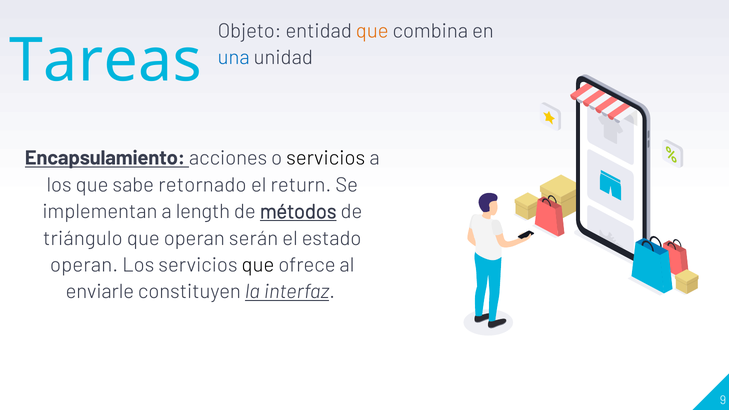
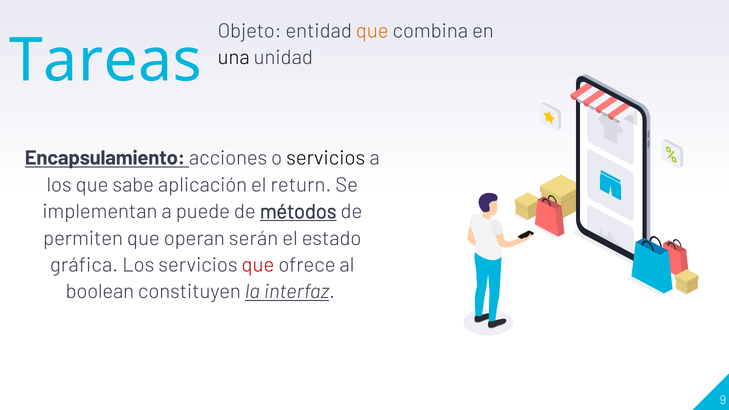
una colour: blue -> black
retornado: retornado -> aplicación
length: length -> puede
triángulo: triángulo -> permiten
operan at (84, 265): operan -> gráfica
que at (258, 265) colour: black -> red
enviarle: enviarle -> boolean
